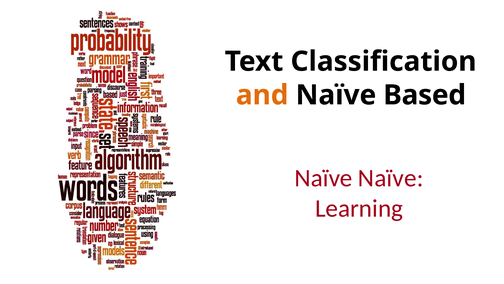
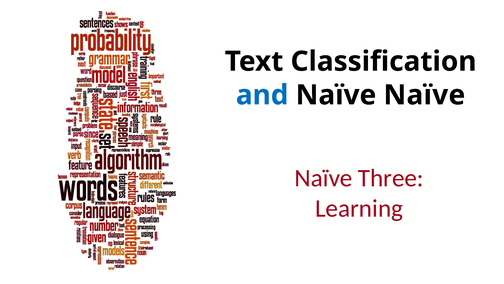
and colour: orange -> blue
Based at (425, 95): Based -> Naïve
Naïve Naïve: Naïve -> Three
